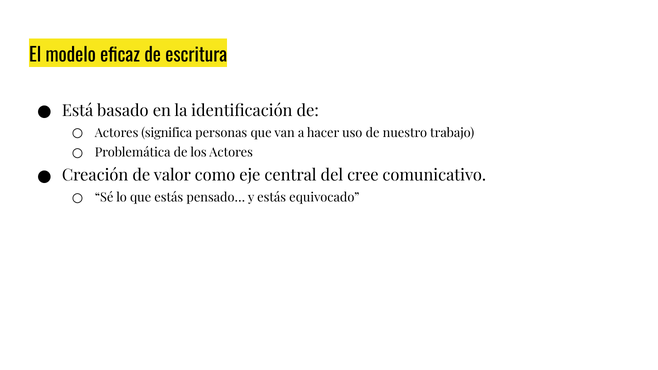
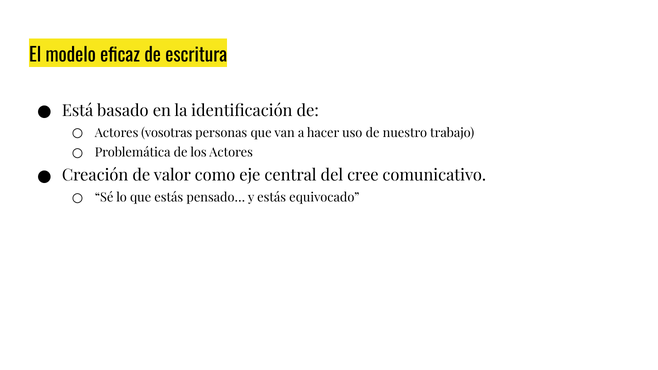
significa: significa -> vosotras
